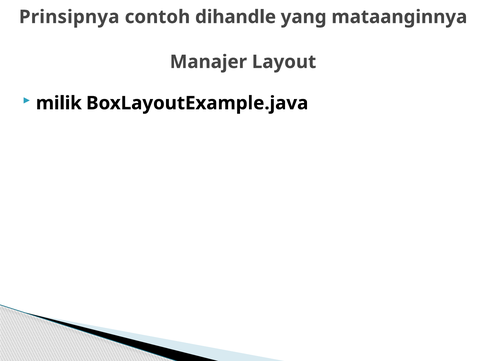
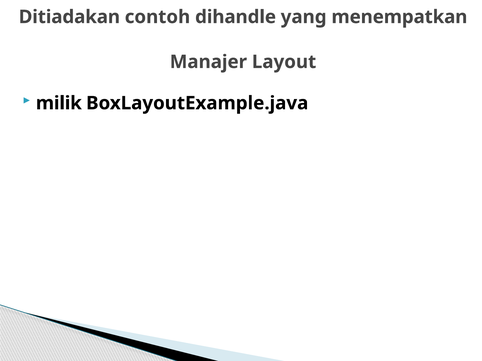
Prinsipnya: Prinsipnya -> Ditiadakan
mataanginnya: mataanginnya -> menempatkan
